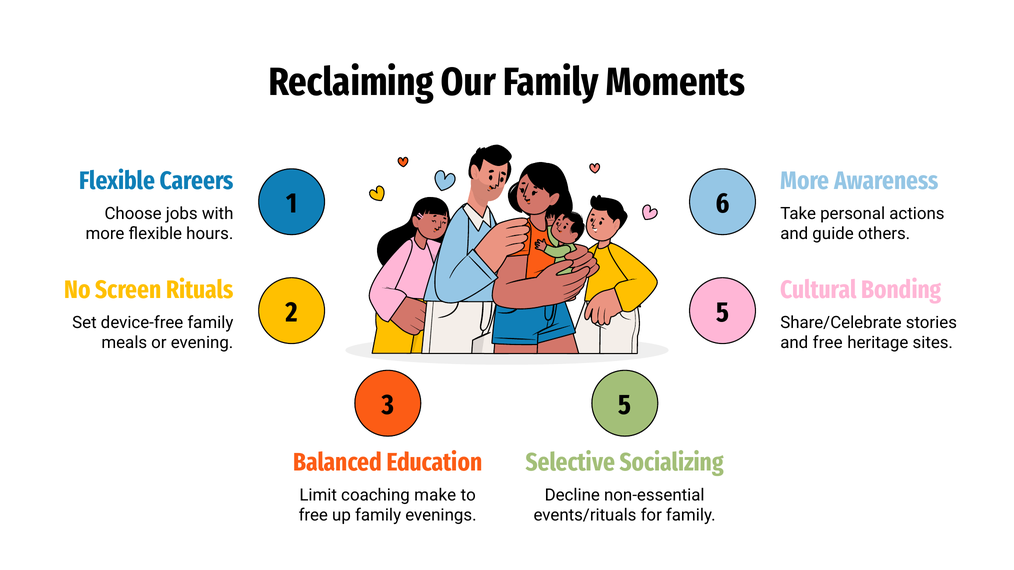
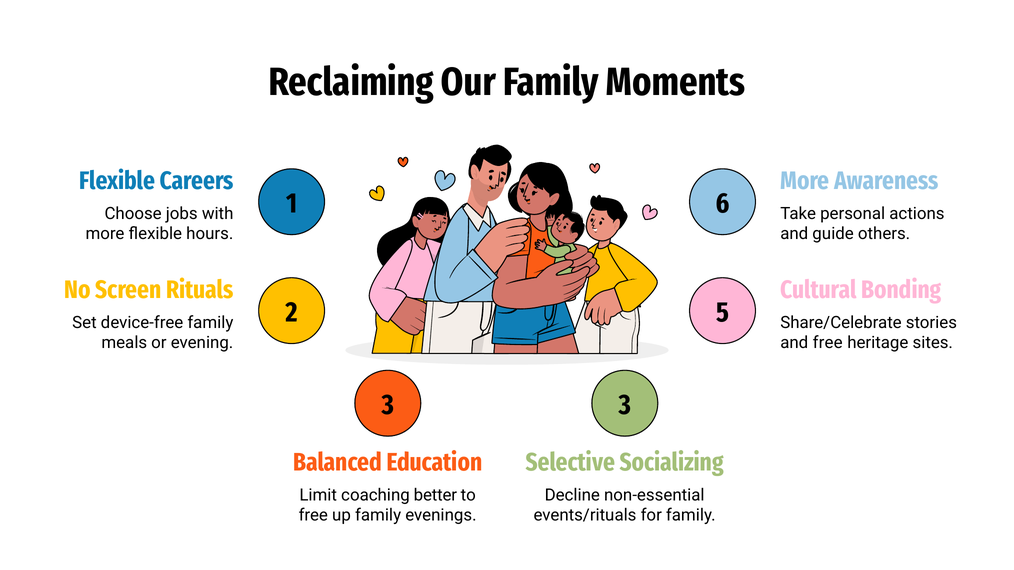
3 5: 5 -> 3
make: make -> better
